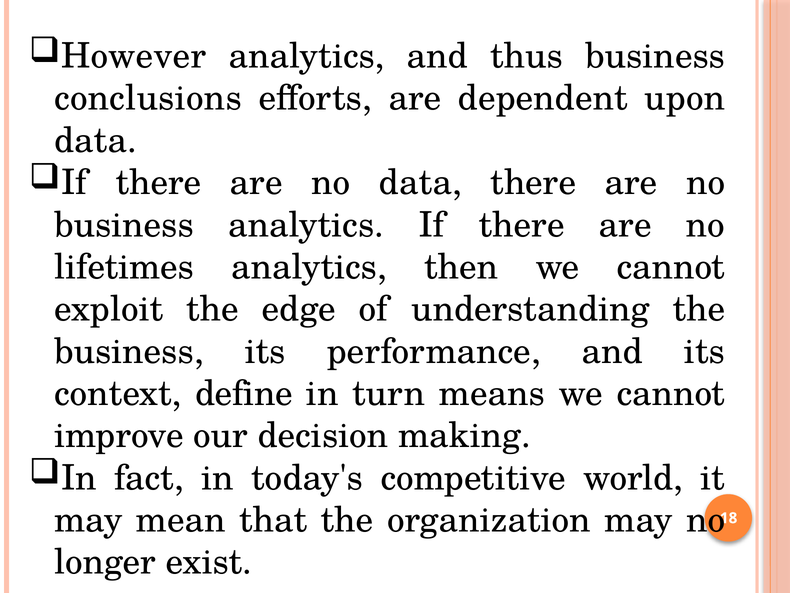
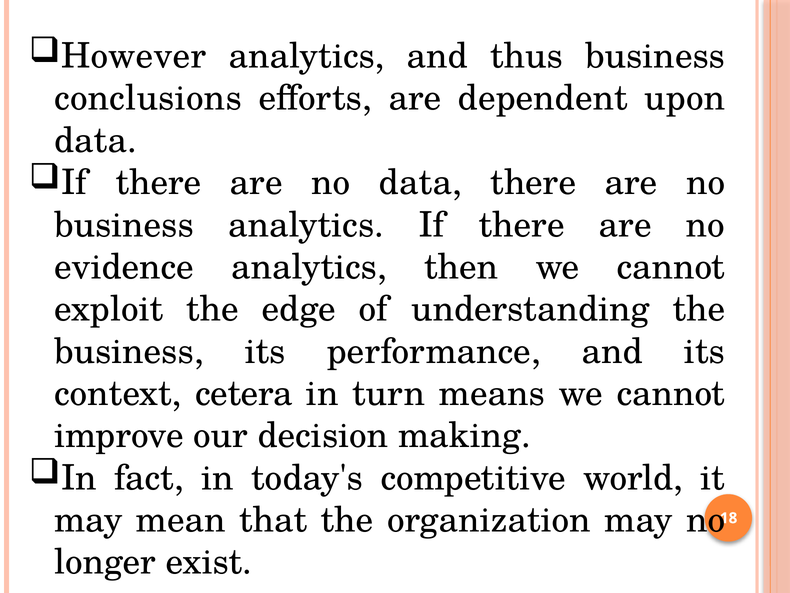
lifetimes: lifetimes -> evidence
define: define -> cetera
